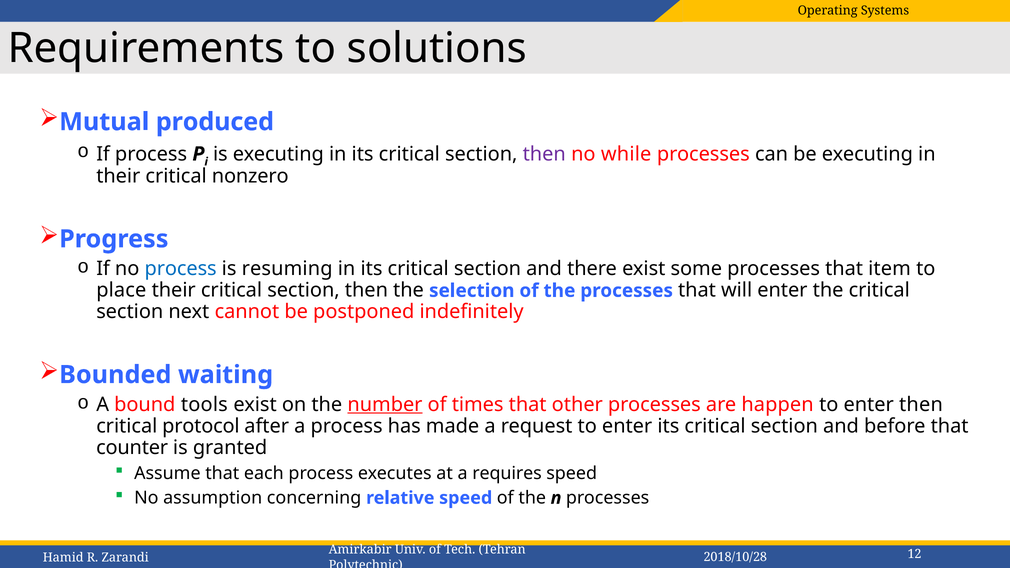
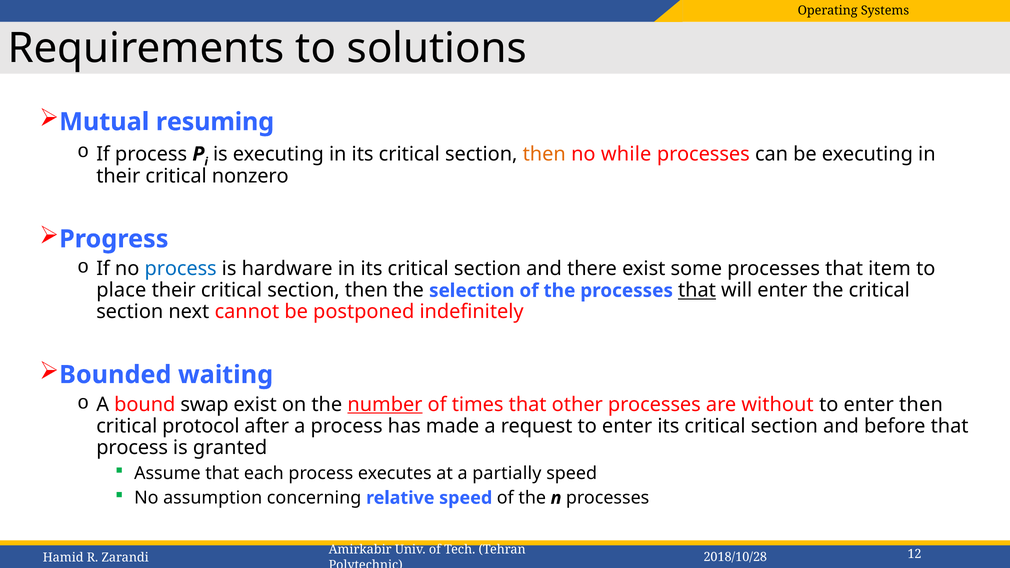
produced: produced -> resuming
then at (544, 154) colour: purple -> orange
resuming: resuming -> hardware
that at (697, 290) underline: none -> present
tools: tools -> swap
happen: happen -> without
counter at (132, 448): counter -> process
requires: requires -> partially
